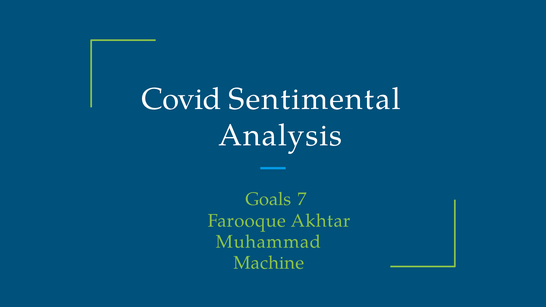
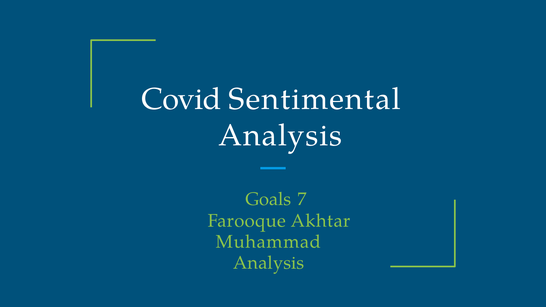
Machine at (269, 263): Machine -> Analysis
